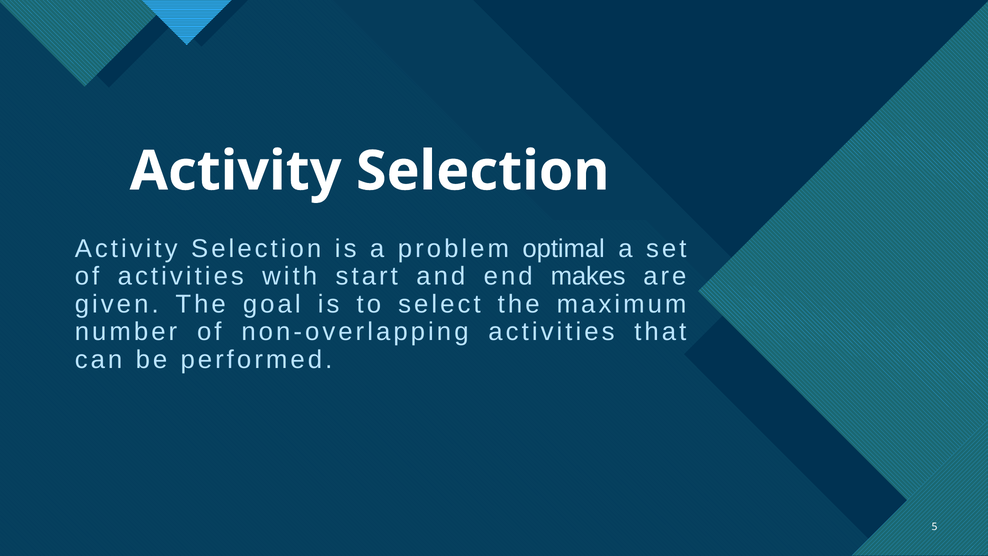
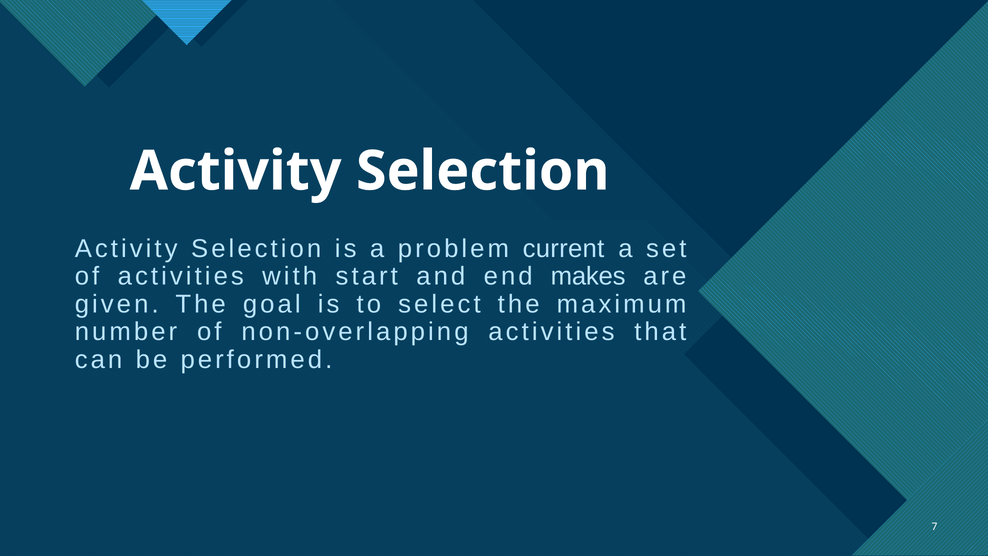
optimal: optimal -> current
5: 5 -> 7
